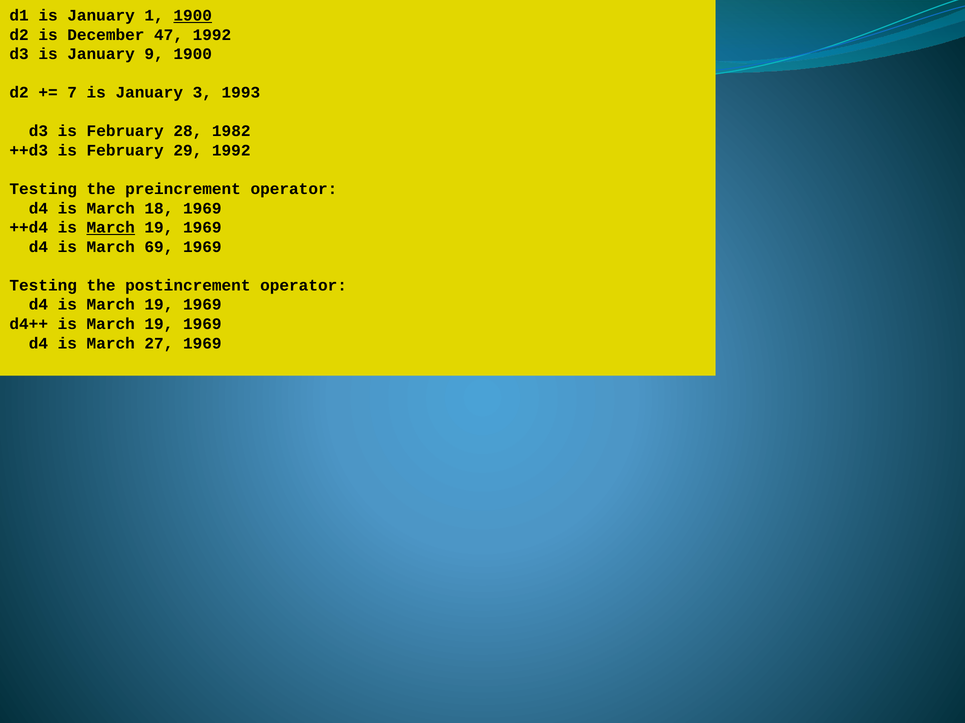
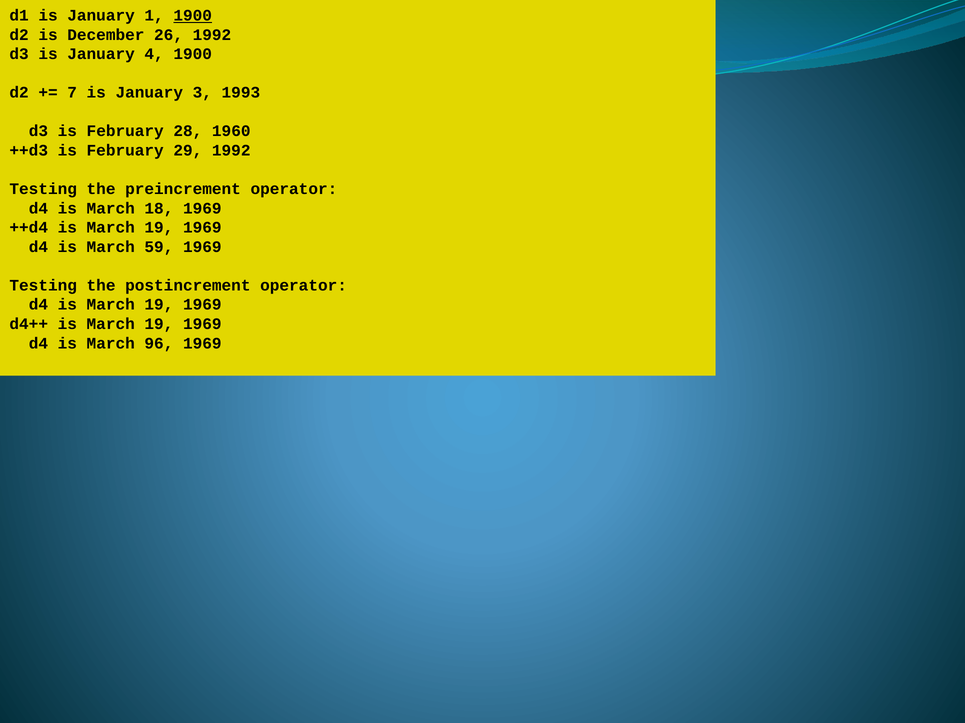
47: 47 -> 26
9: 9 -> 4
1982: 1982 -> 1960
March at (111, 228) underline: present -> none
69: 69 -> 59
27: 27 -> 96
